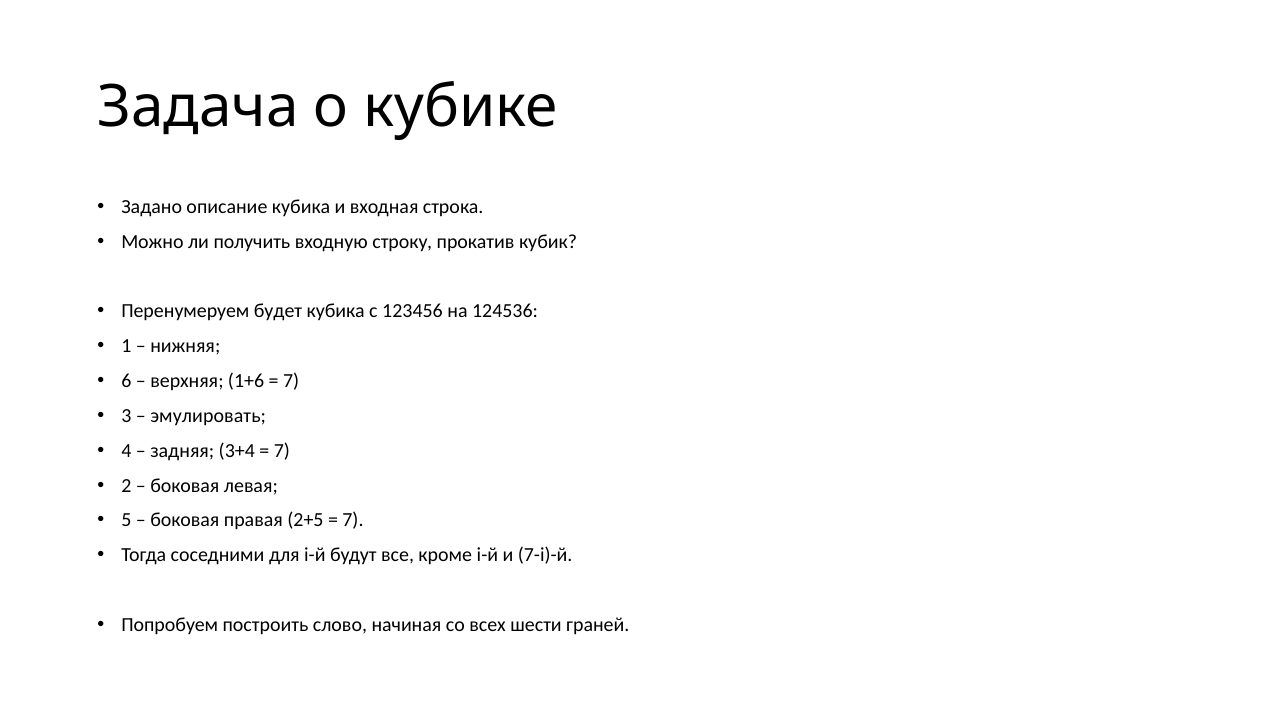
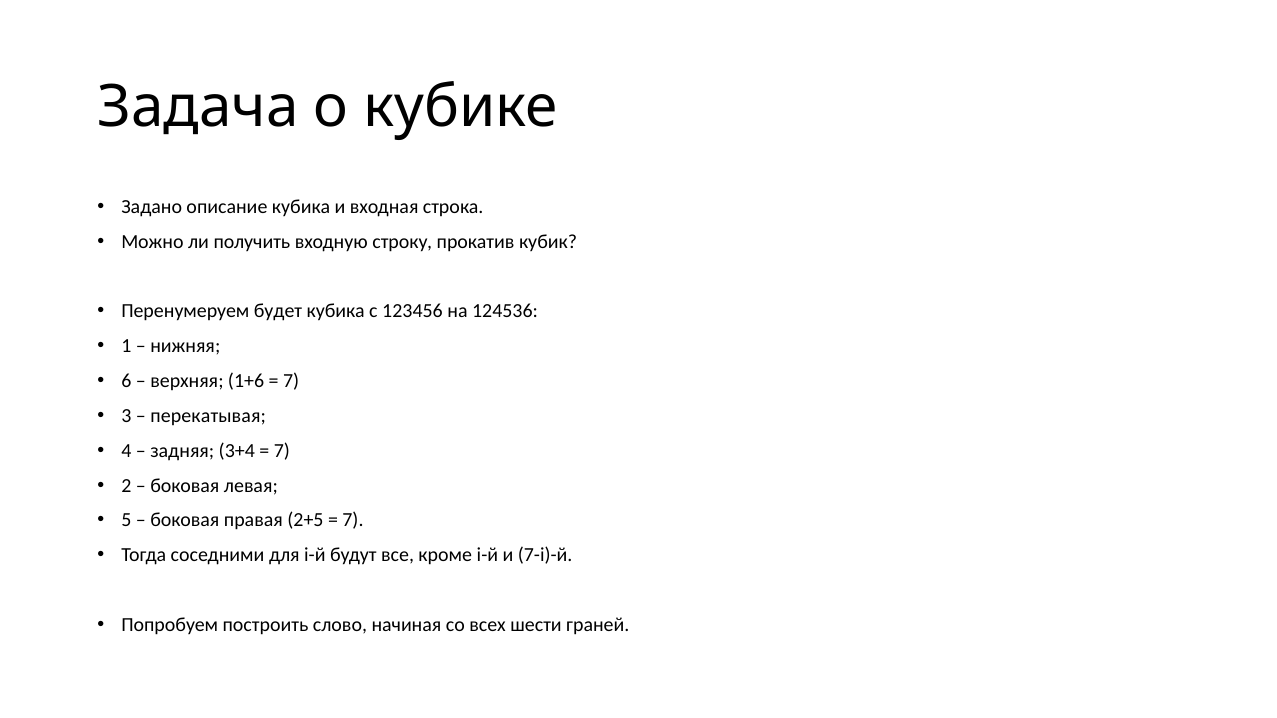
эмулировать: эмулировать -> перекатывая
